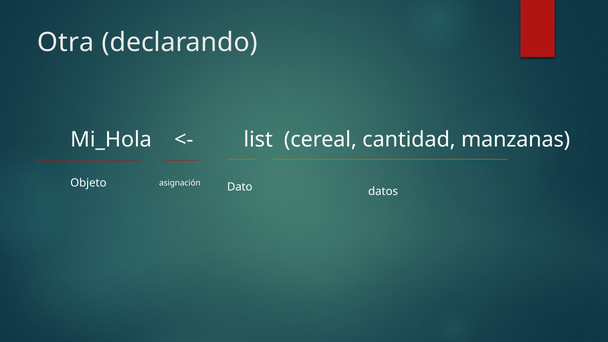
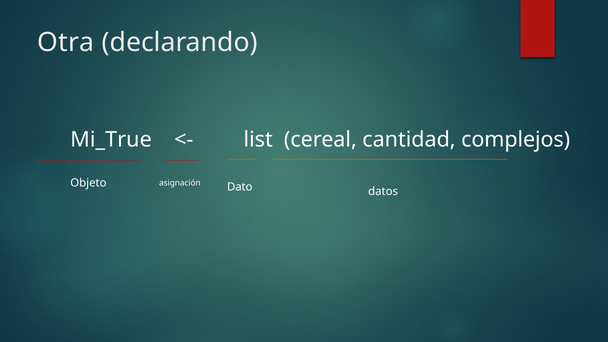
Mi_Hola: Mi_Hola -> Mi_True
manzanas: manzanas -> complejos
